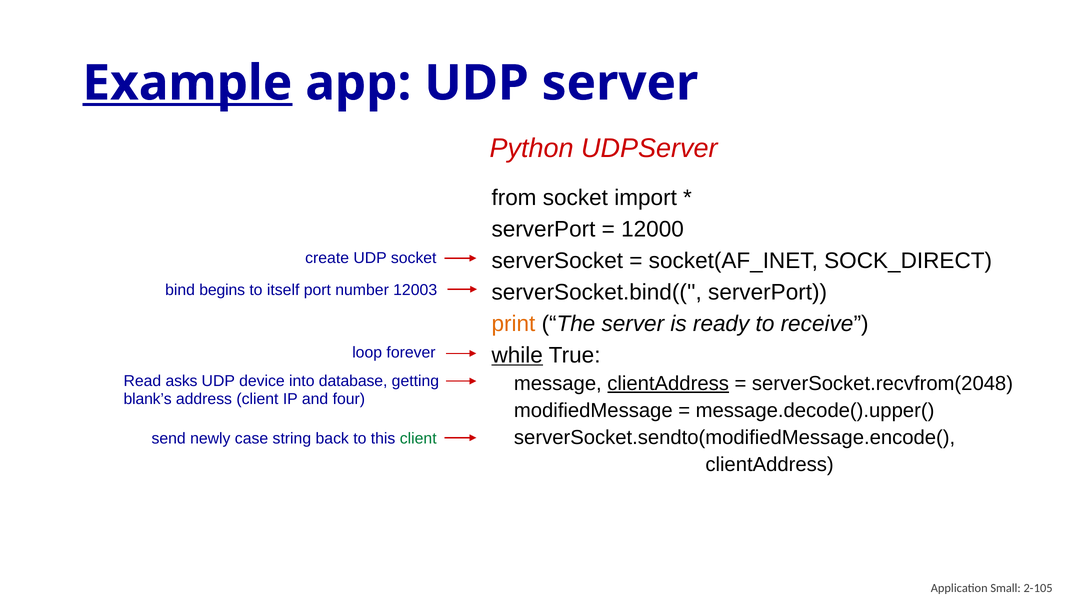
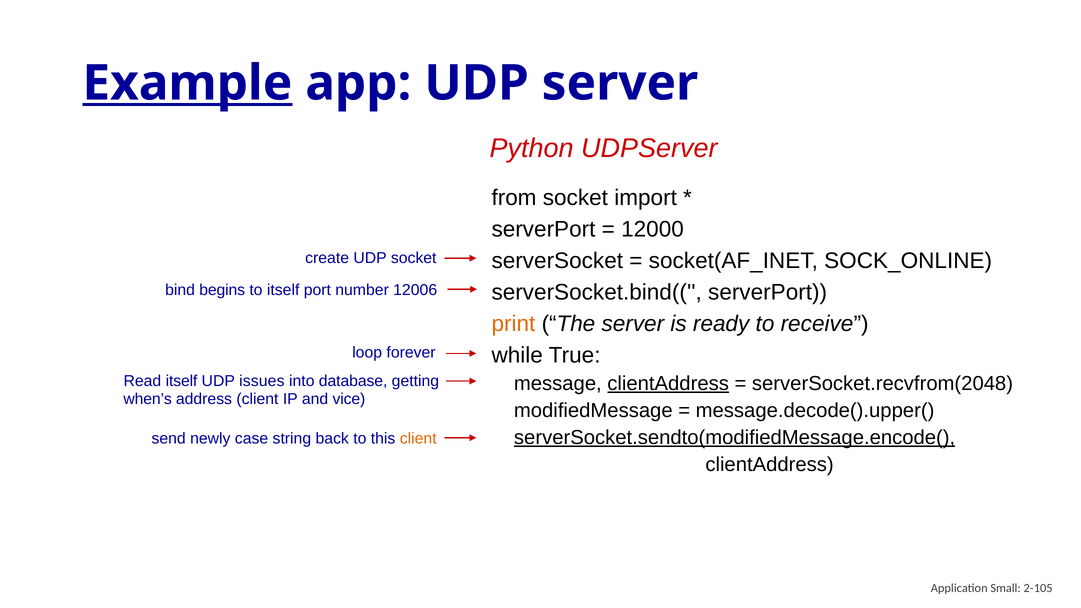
SOCK_DIRECT: SOCK_DIRECT -> SOCK_ONLINE
12003: 12003 -> 12006
while underline: present -> none
Read asks: asks -> itself
device: device -> issues
blank’s: blank’s -> when’s
four: four -> vice
serverSocket.sendto(modifiedMessage.encode( underline: none -> present
client at (418, 439) colour: green -> orange
